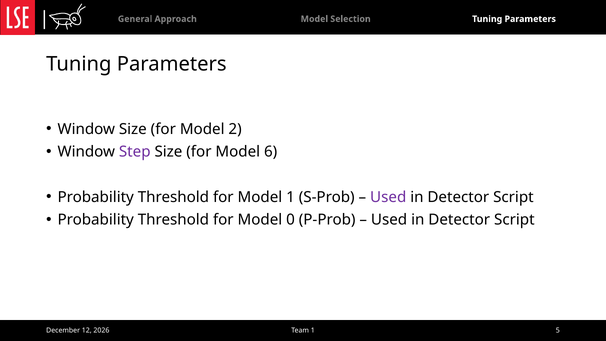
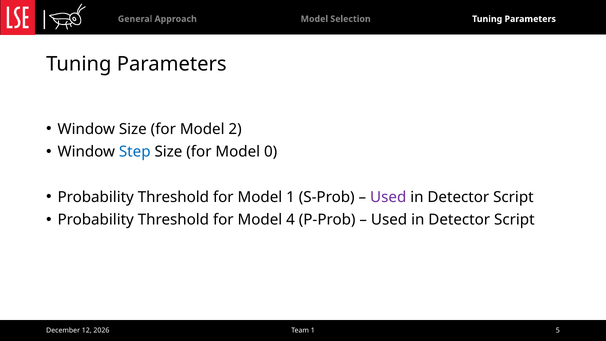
Step colour: purple -> blue
6: 6 -> 0
0: 0 -> 4
